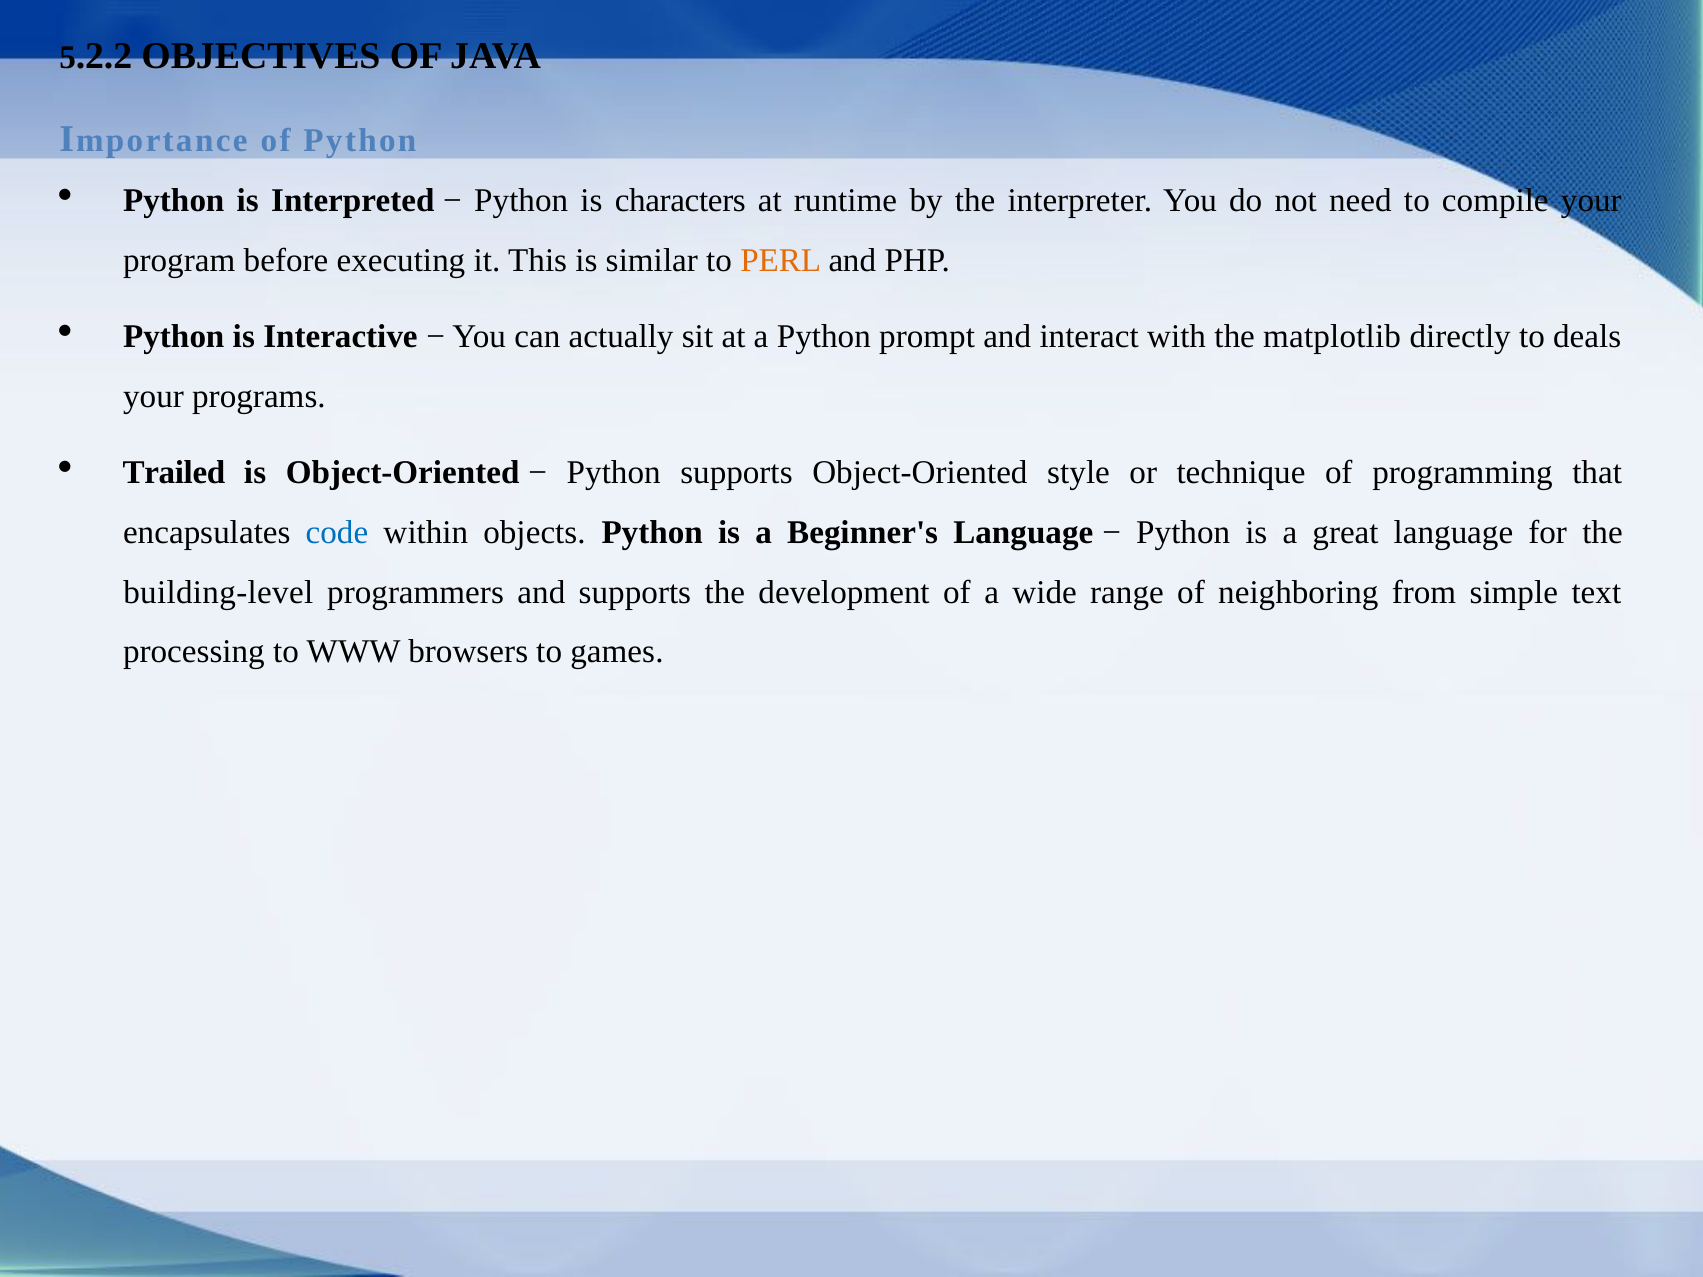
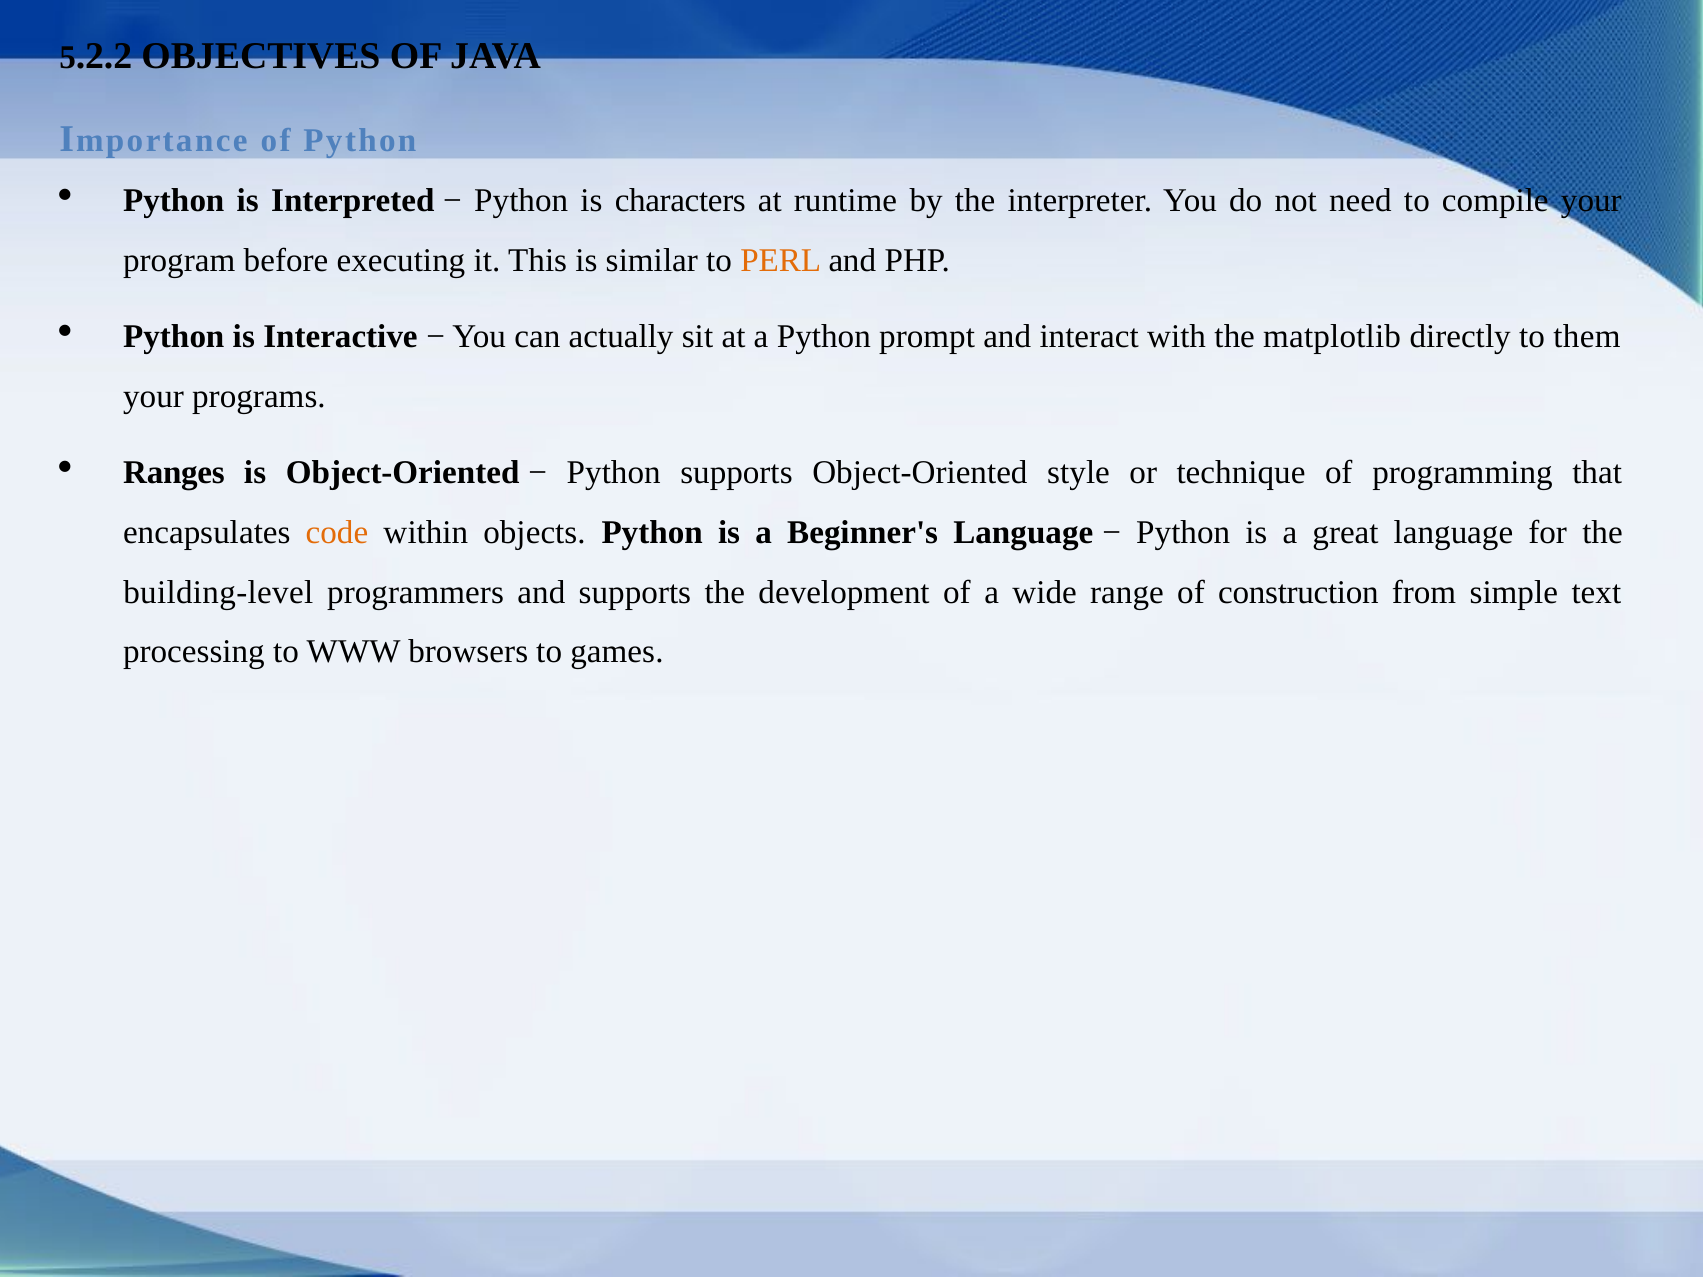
deals: deals -> them
Trailed: Trailed -> Ranges
code colour: blue -> orange
neighboring: neighboring -> construction
